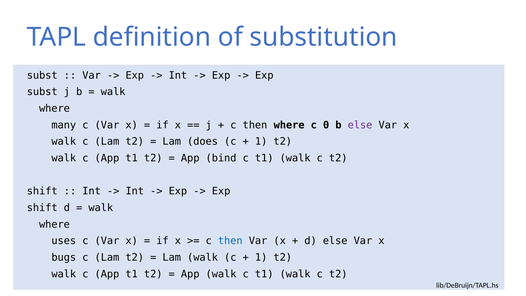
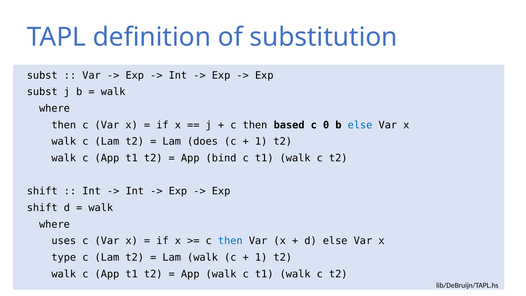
many at (64, 125): many -> then
then where: where -> based
else at (360, 125) colour: purple -> blue
bugs: bugs -> type
